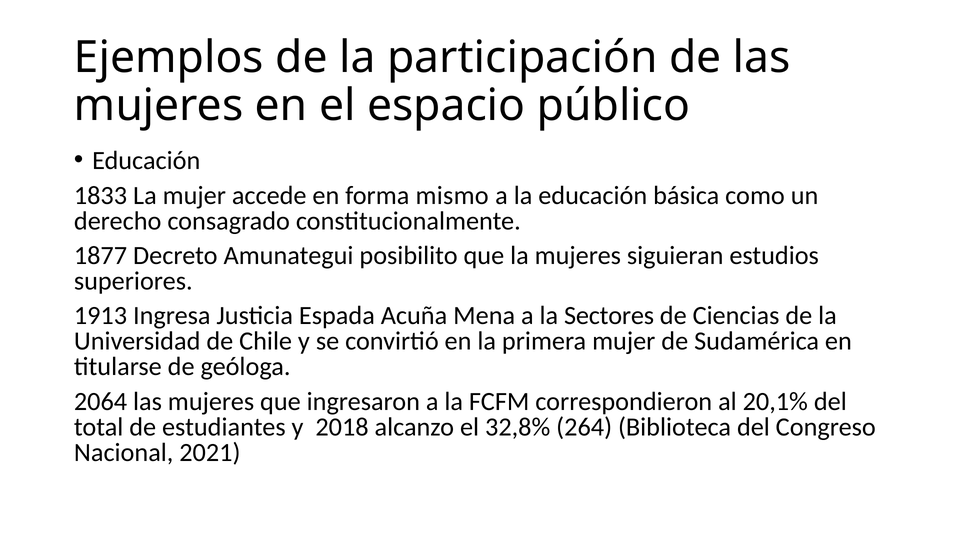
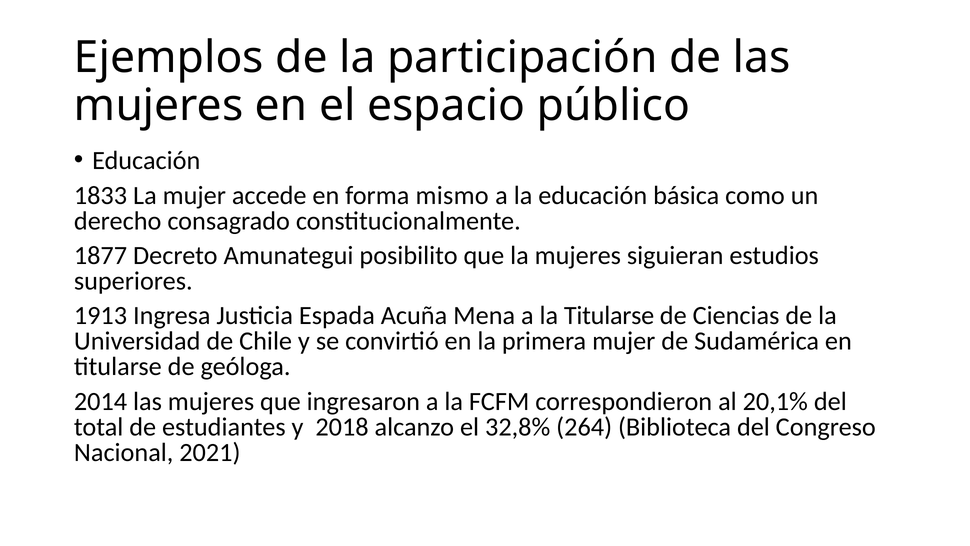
la Sectores: Sectores -> Titularse
2064: 2064 -> 2014
